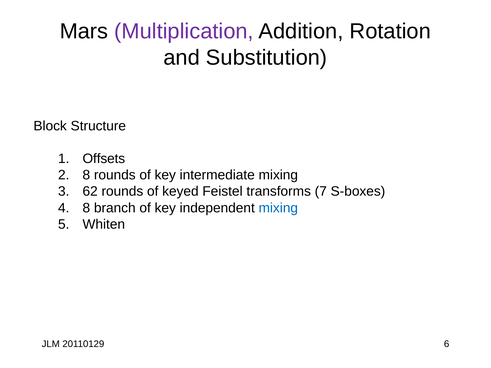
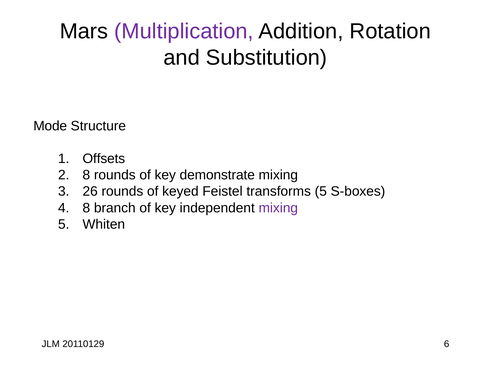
Block: Block -> Mode
intermediate: intermediate -> demonstrate
62: 62 -> 26
transforms 7: 7 -> 5
mixing at (278, 208) colour: blue -> purple
